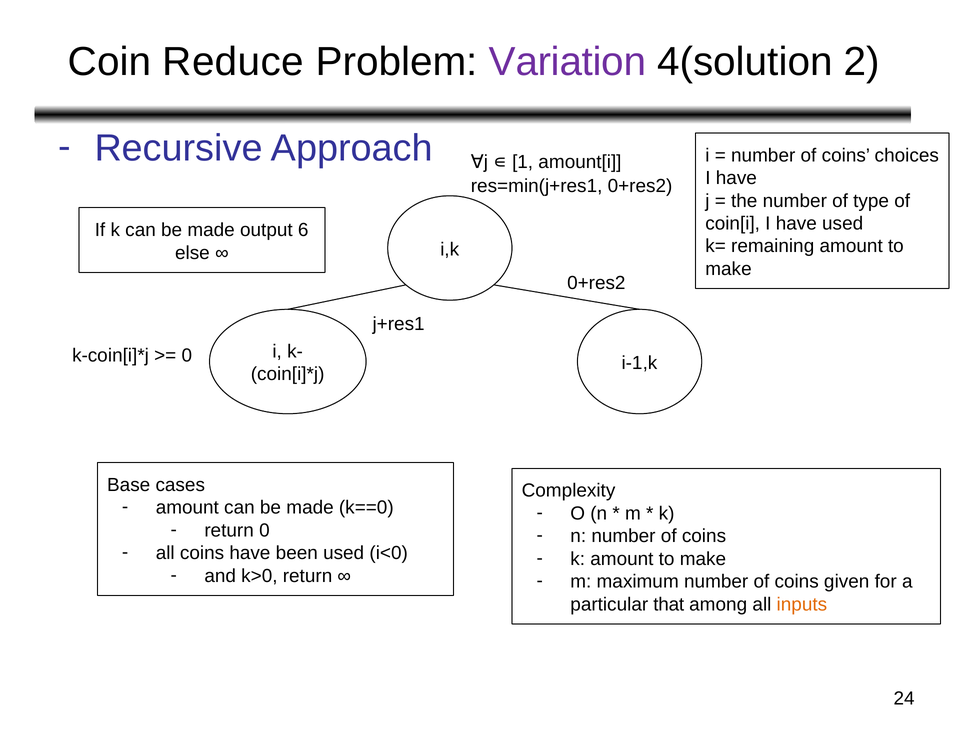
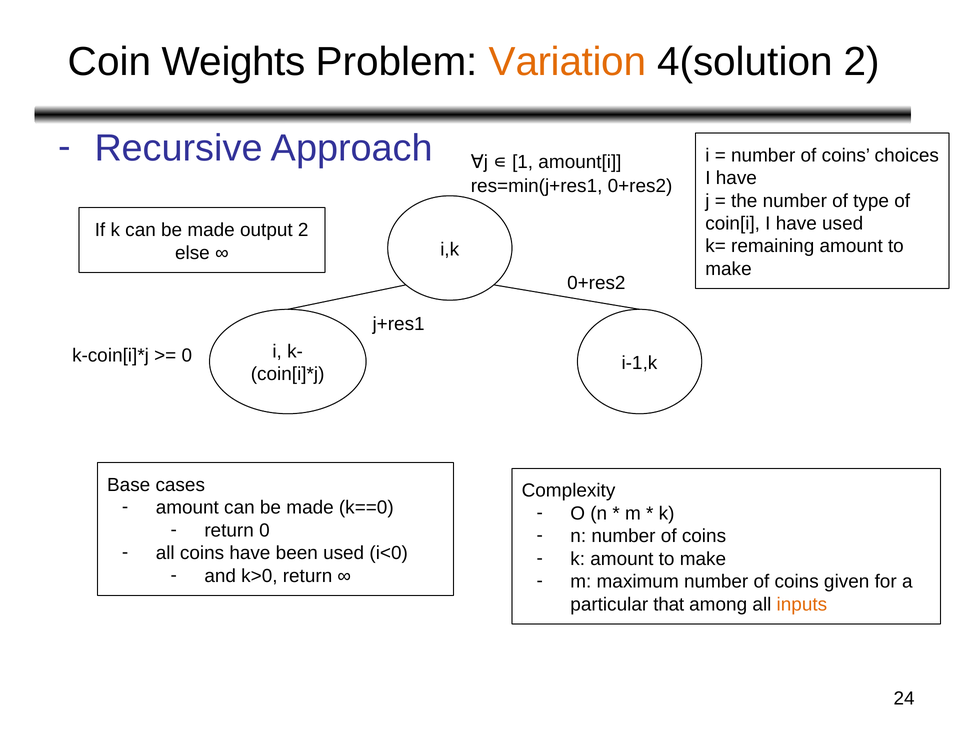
Reduce: Reduce -> Weights
Variation colour: purple -> orange
output 6: 6 -> 2
